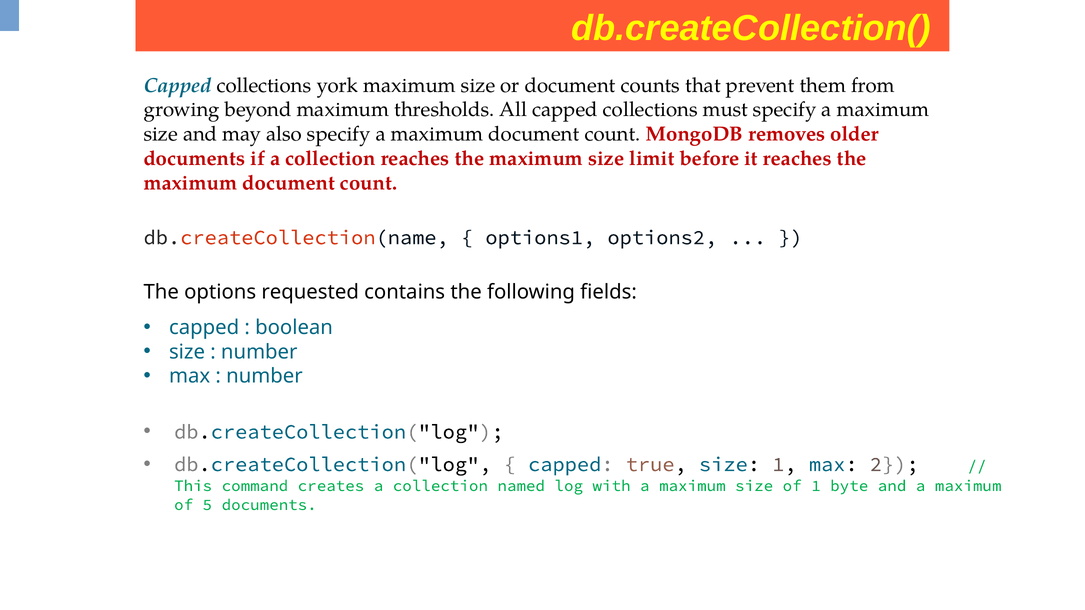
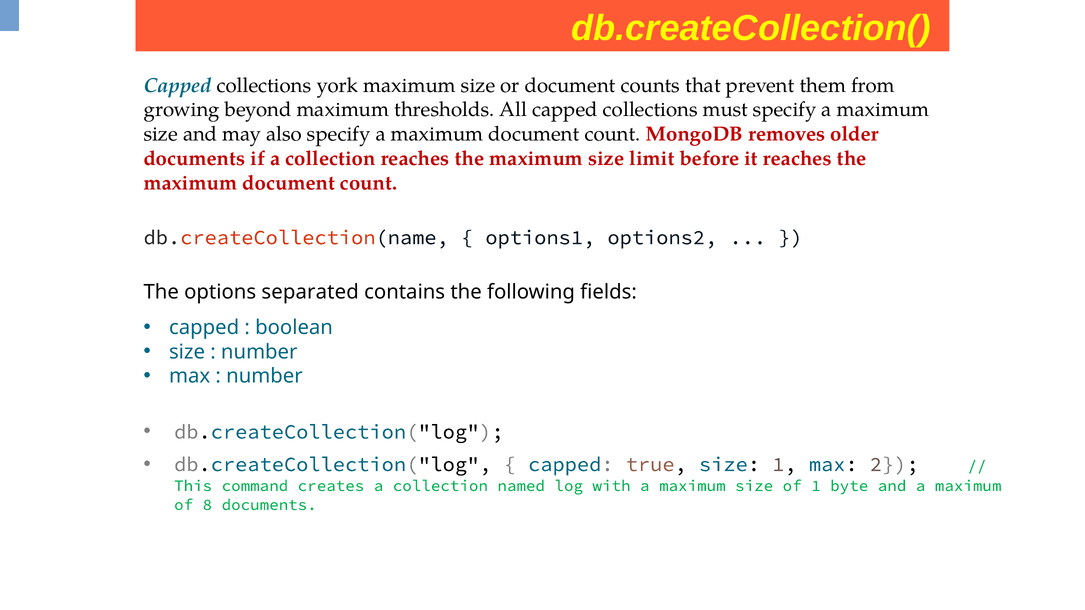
requested: requested -> separated
5: 5 -> 8
